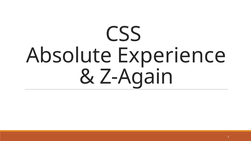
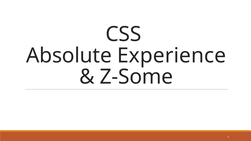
Z-Again: Z-Again -> Z-Some
